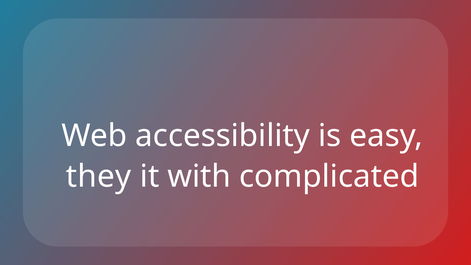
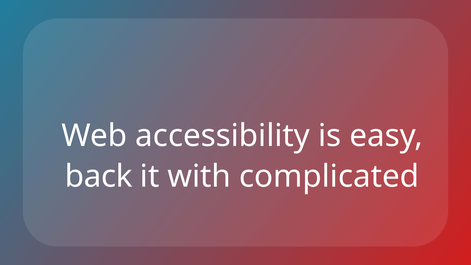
they: they -> back
